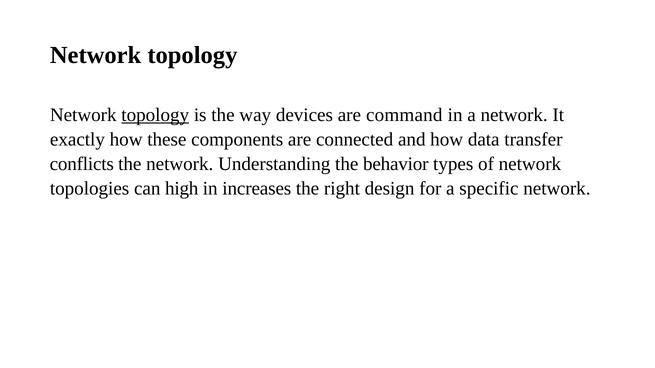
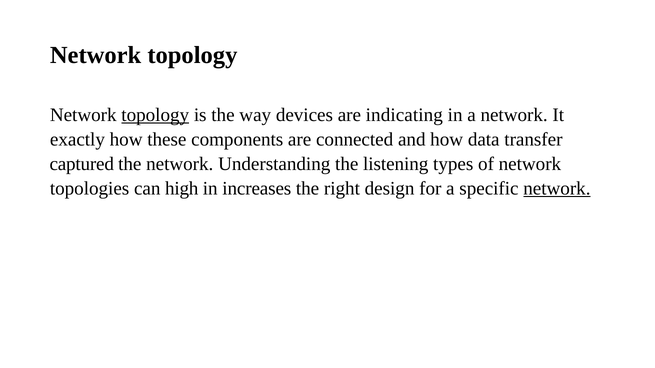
command: command -> indicating
conflicts: conflicts -> captured
behavior: behavior -> listening
network at (557, 189) underline: none -> present
